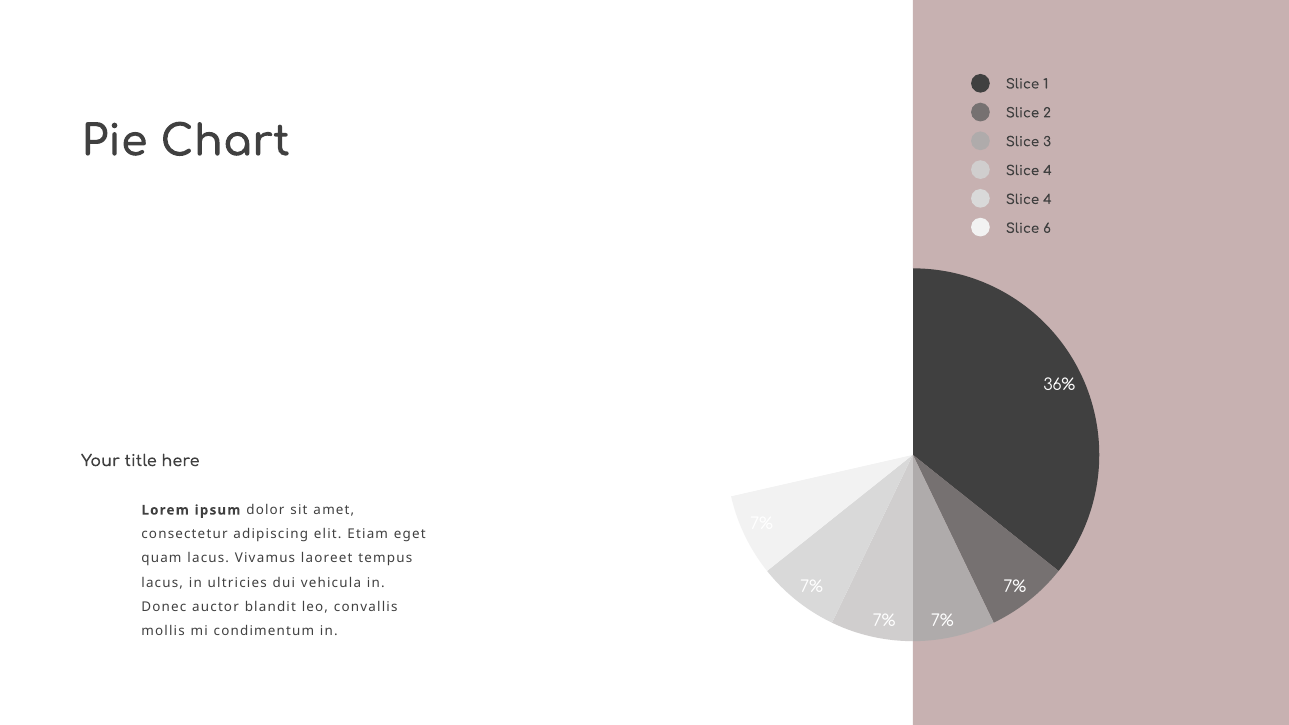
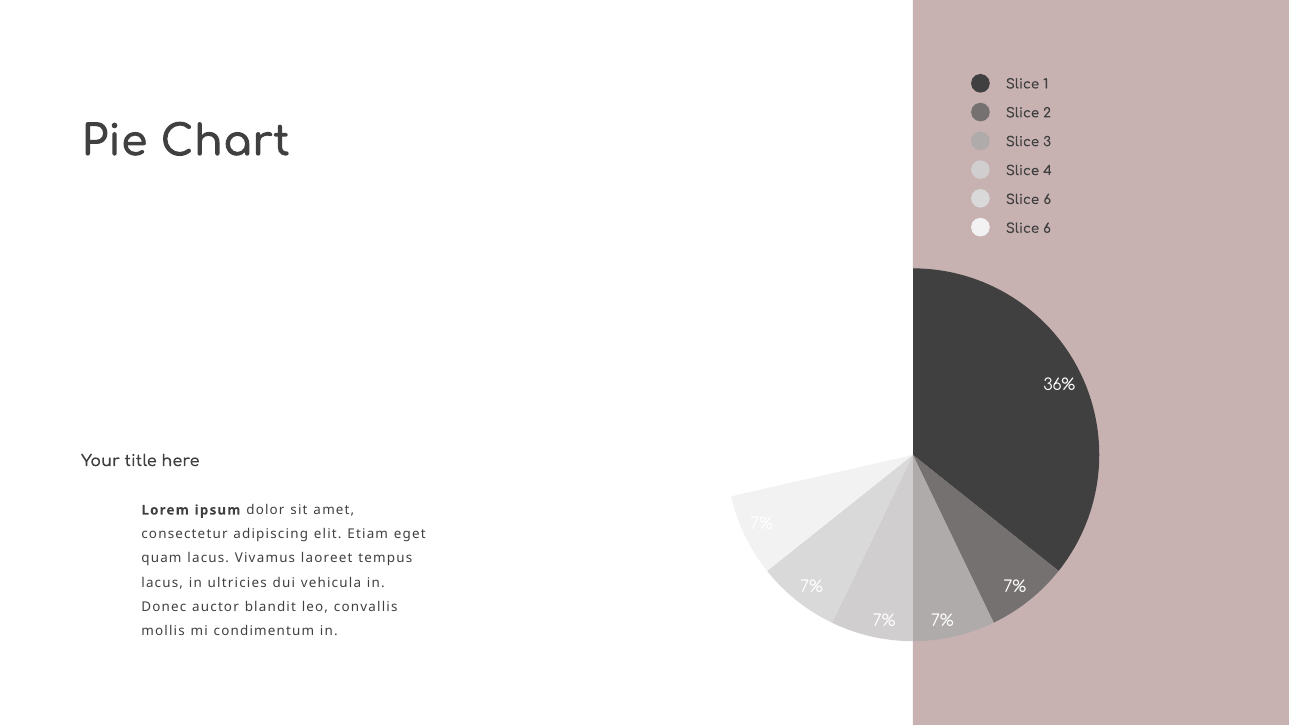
4 at (1047, 200): 4 -> 6
